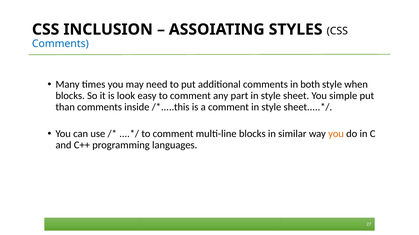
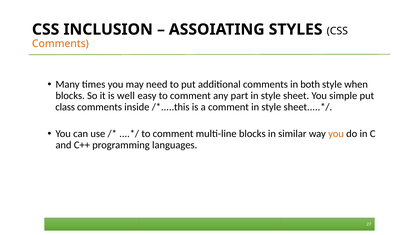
Comments at (60, 44) colour: blue -> orange
look: look -> well
than: than -> class
